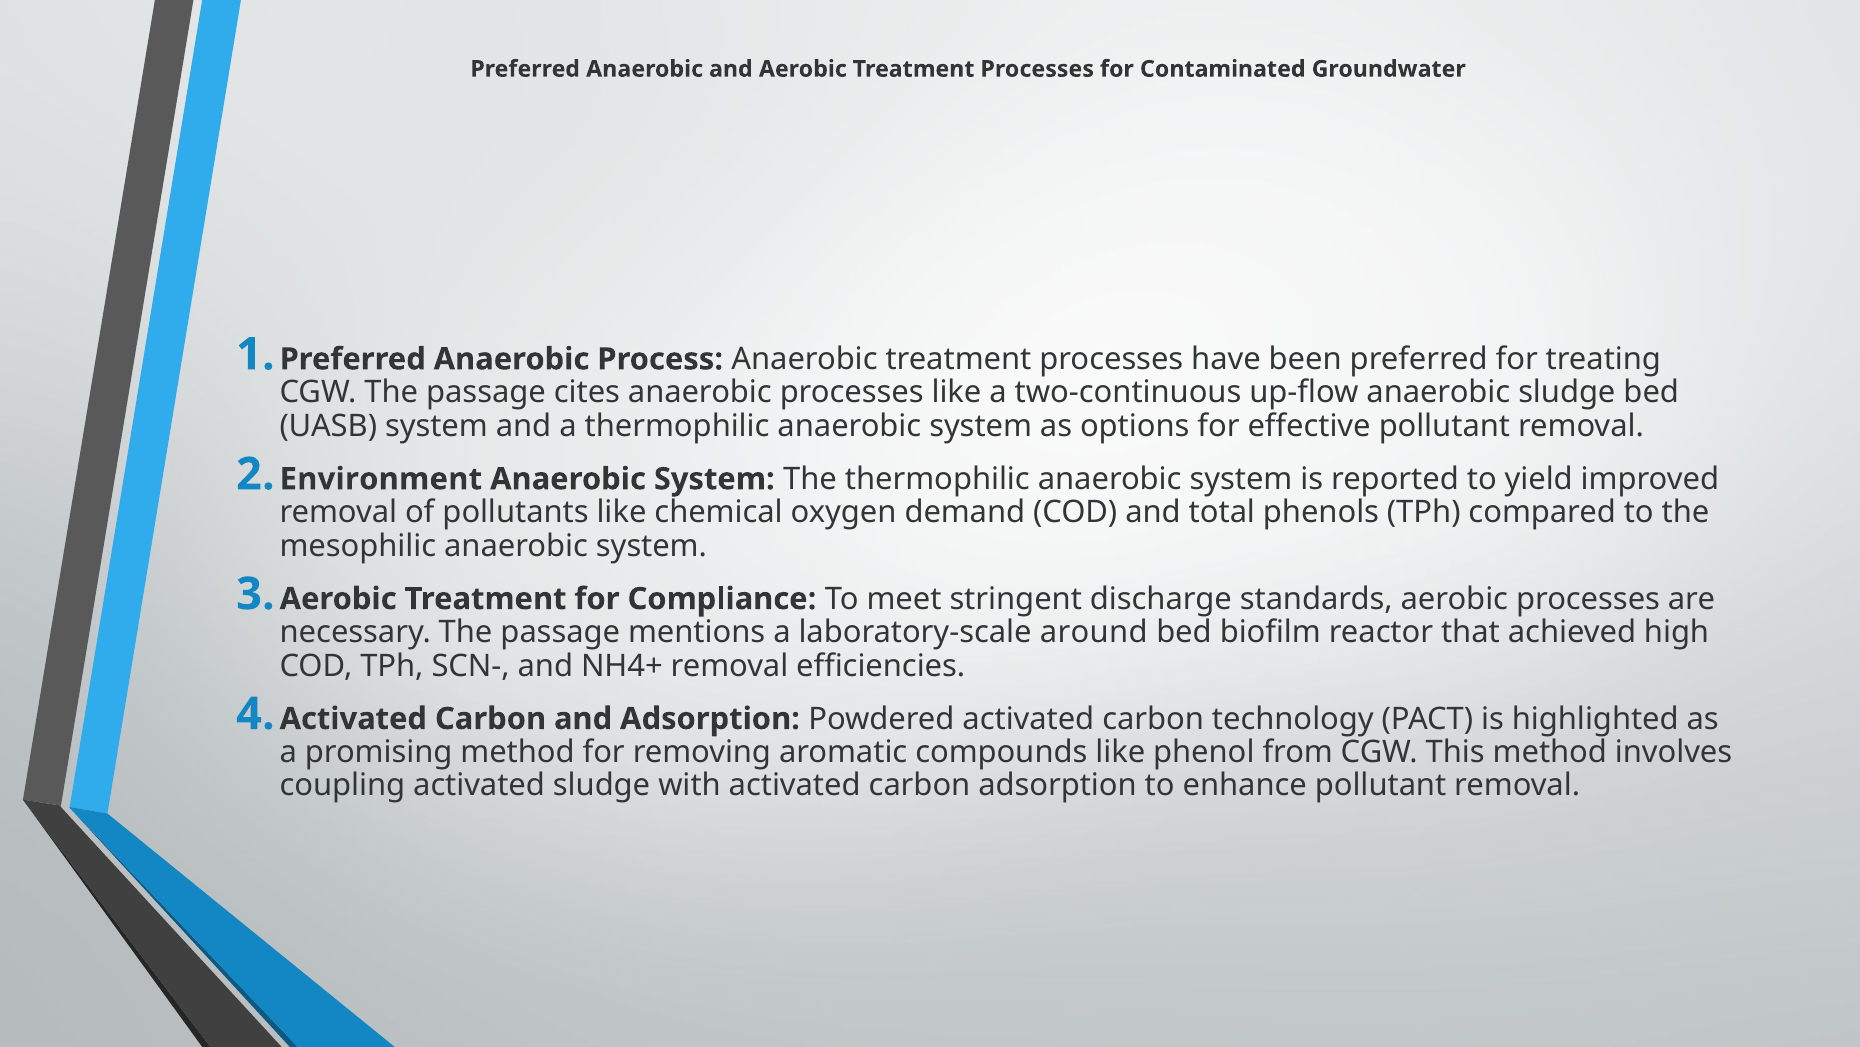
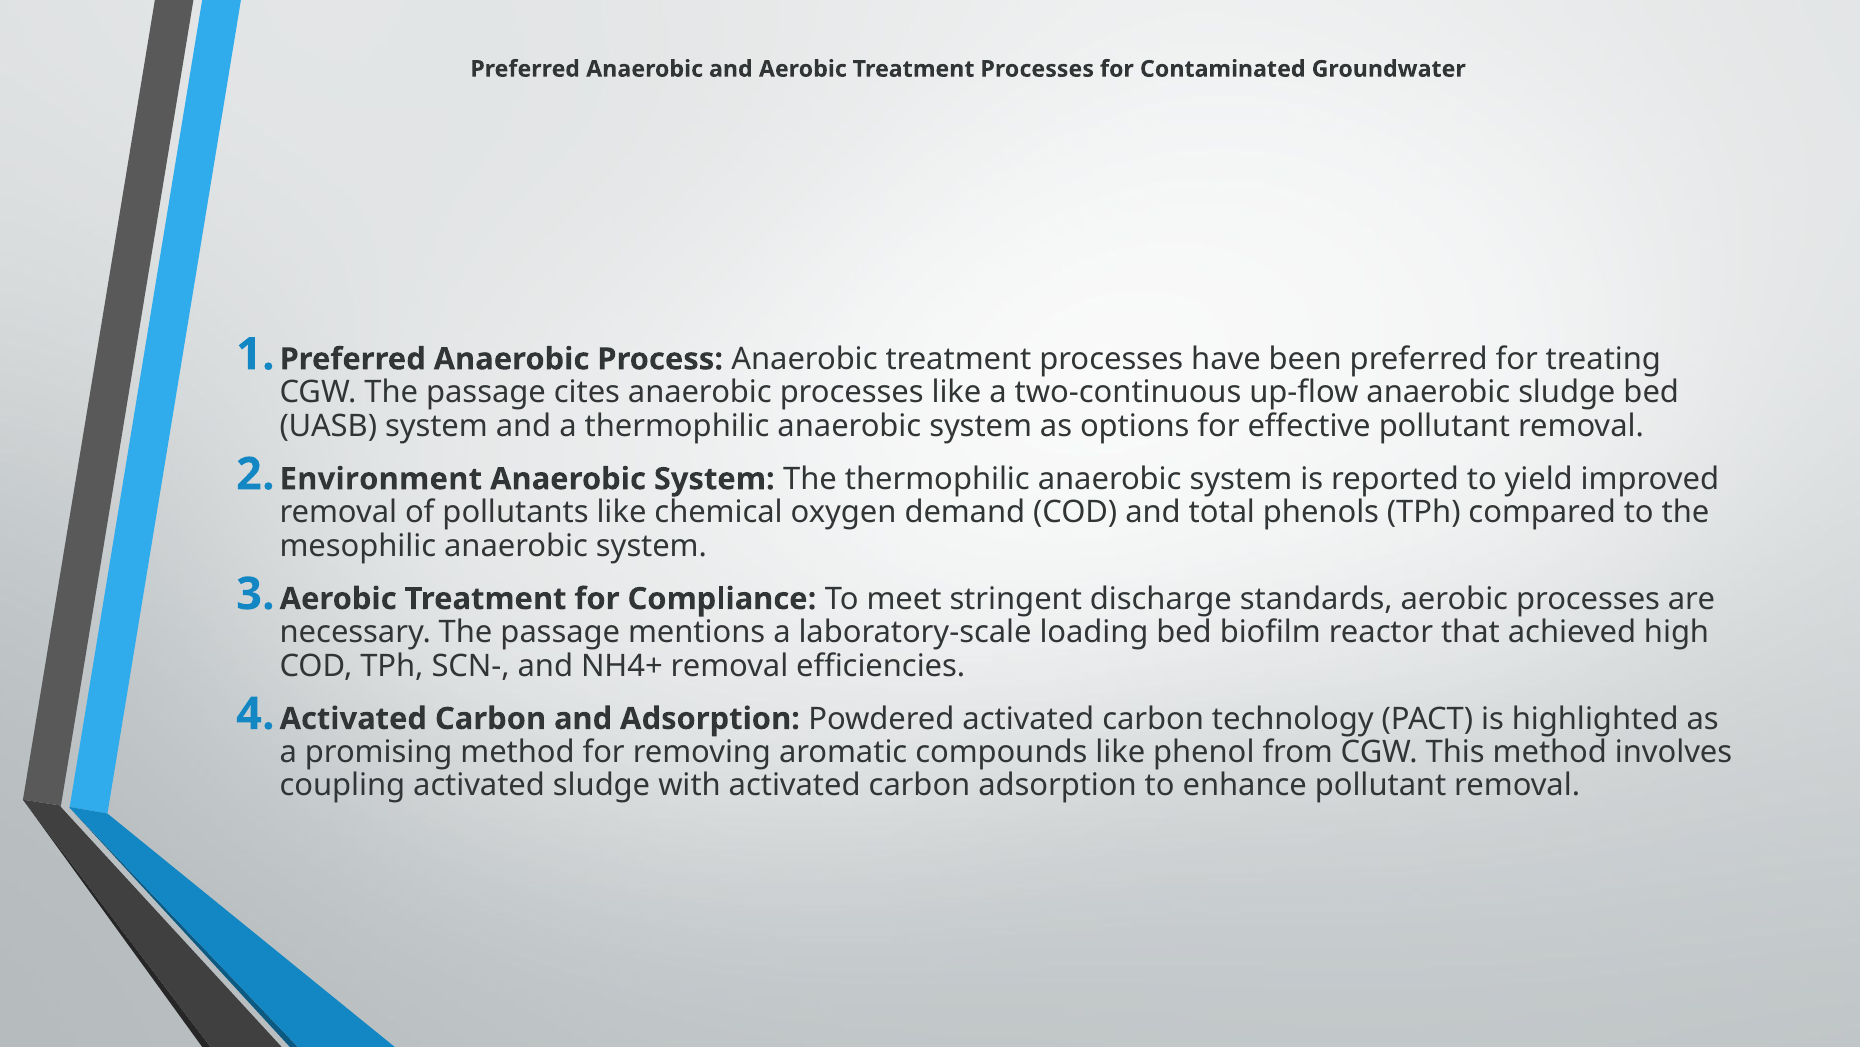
around: around -> loading
